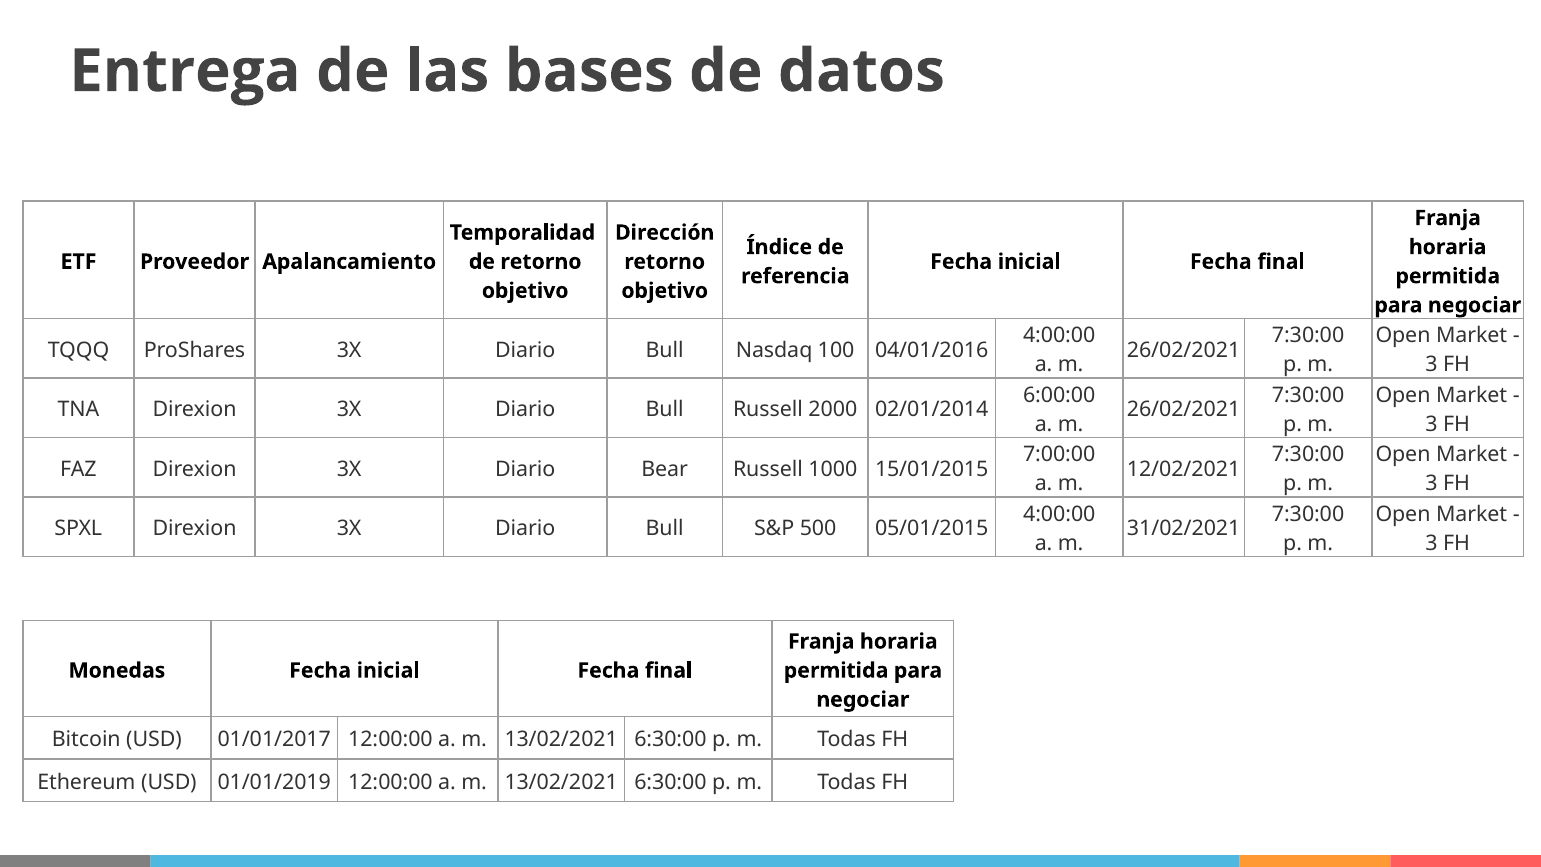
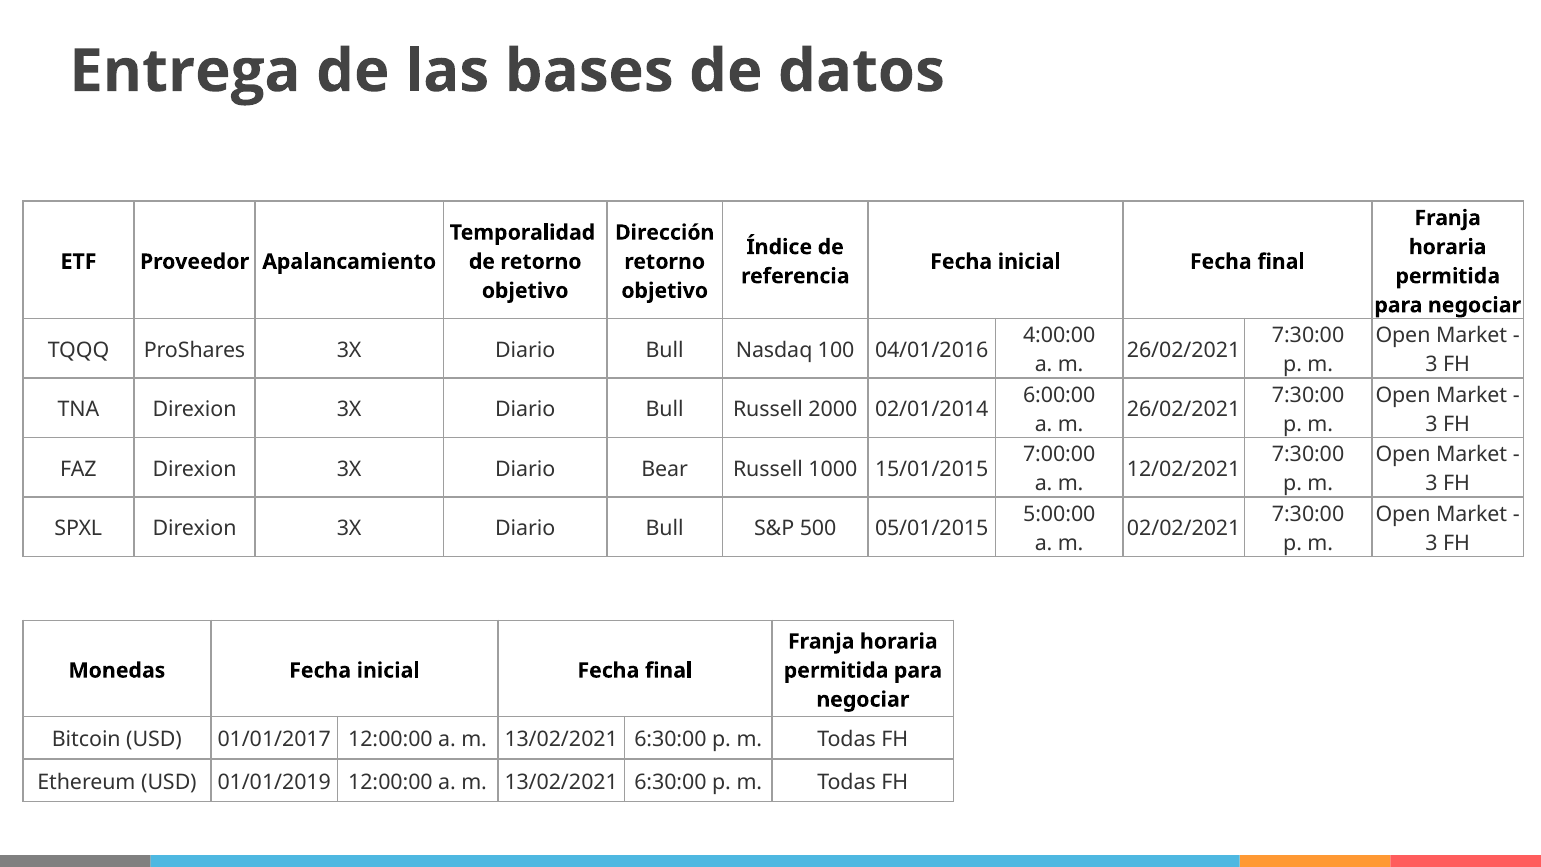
4:00:00 at (1059, 514): 4:00:00 -> 5:00:00
31/02/2021: 31/02/2021 -> 02/02/2021
